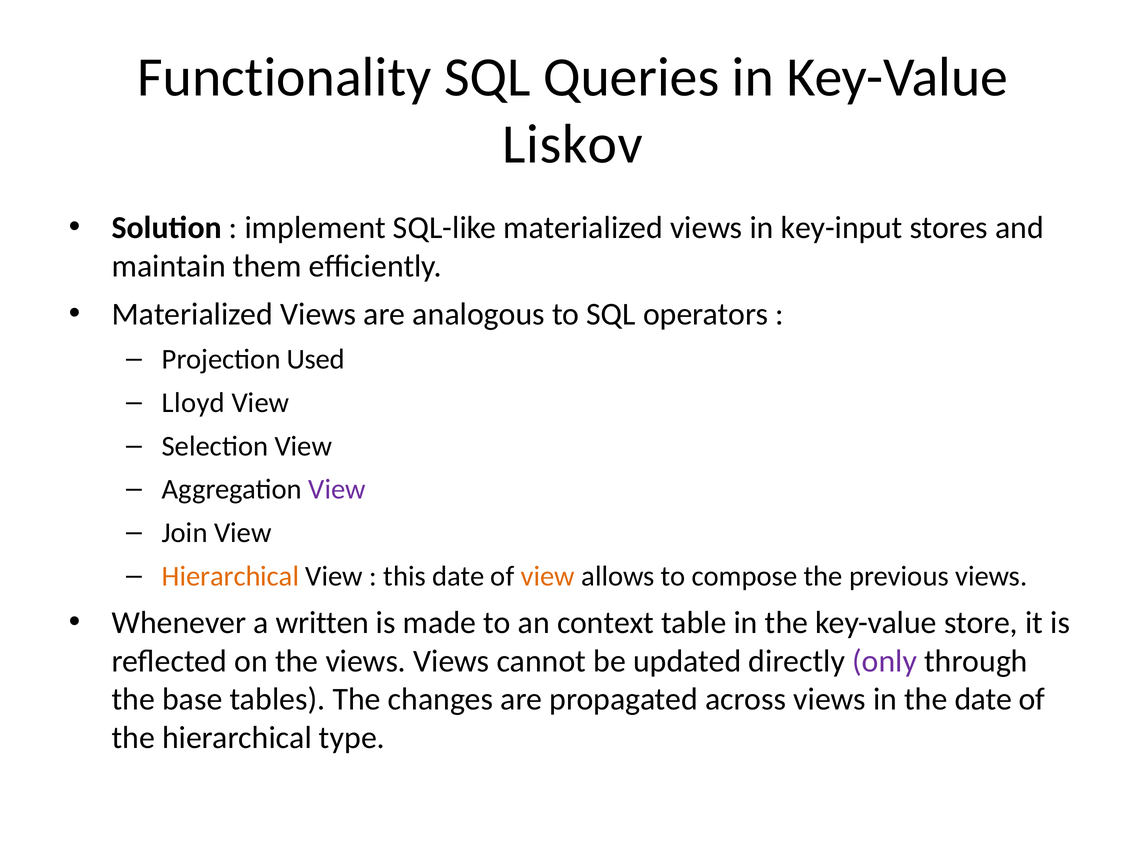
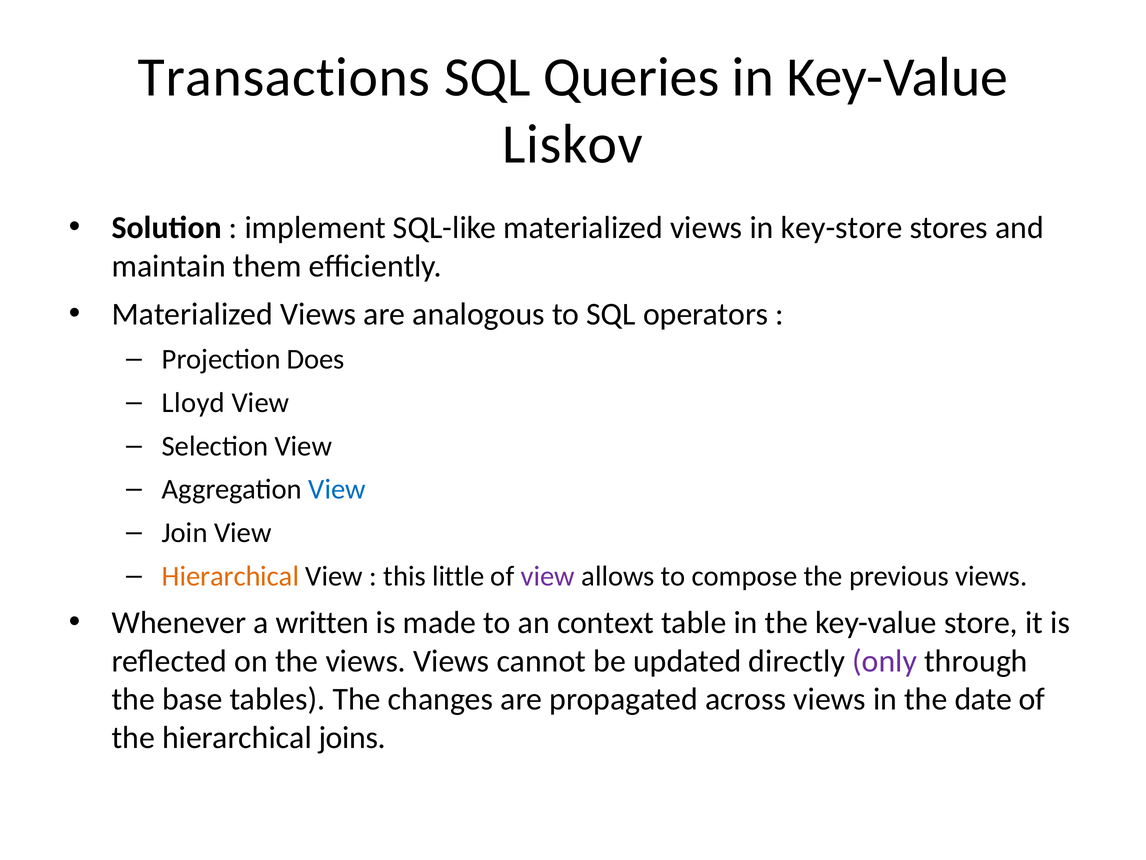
Functionality: Functionality -> Transactions
key-input: key-input -> key-store
Used: Used -> Does
View at (337, 489) colour: purple -> blue
this date: date -> little
view at (548, 576) colour: orange -> purple
type: type -> joins
